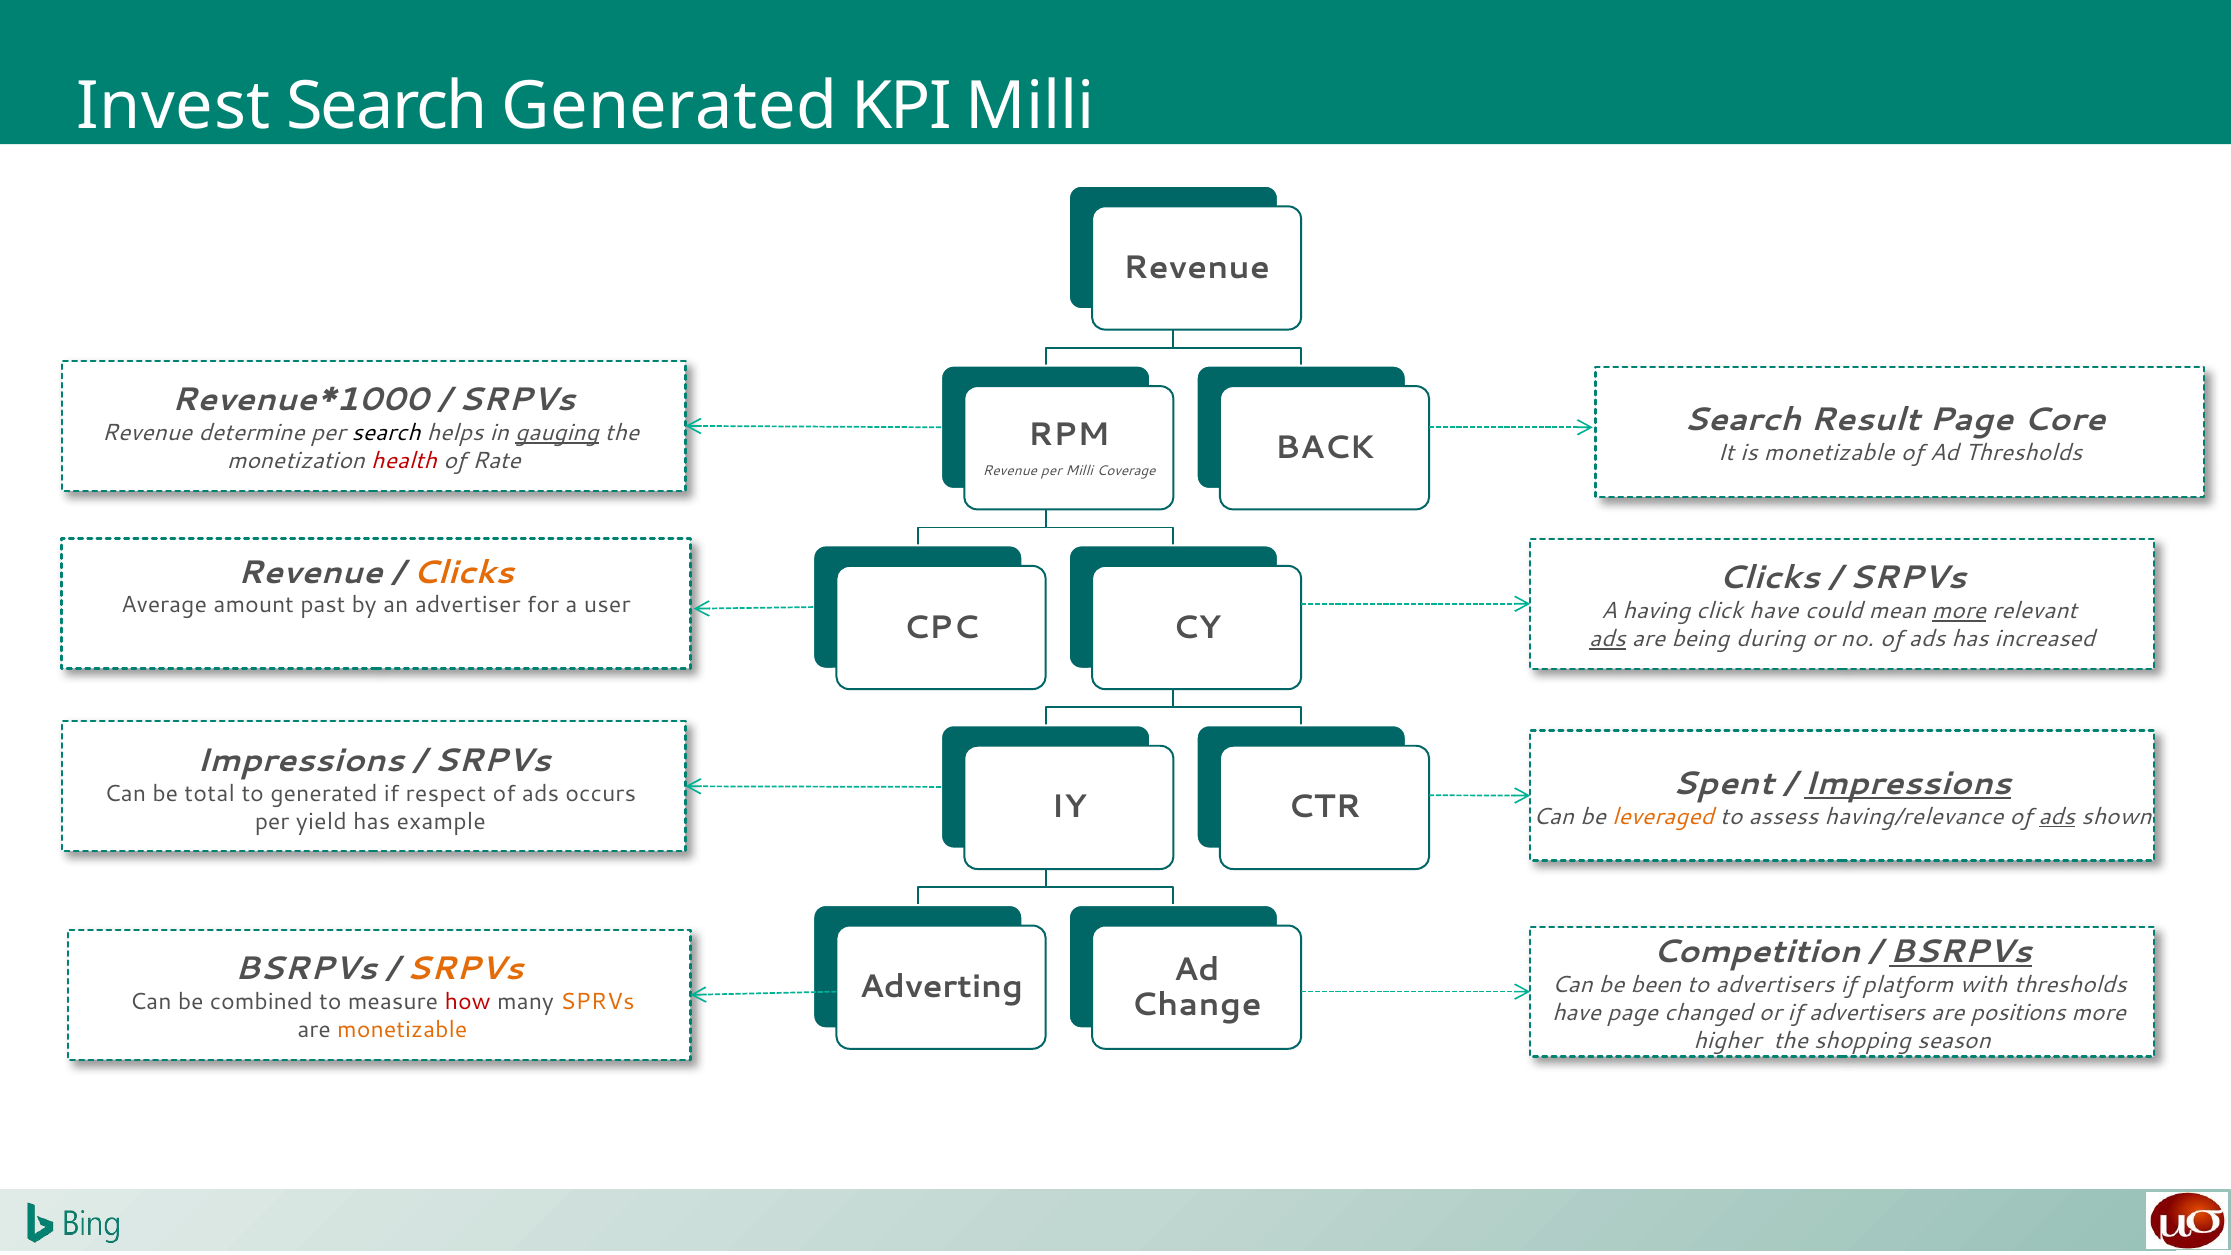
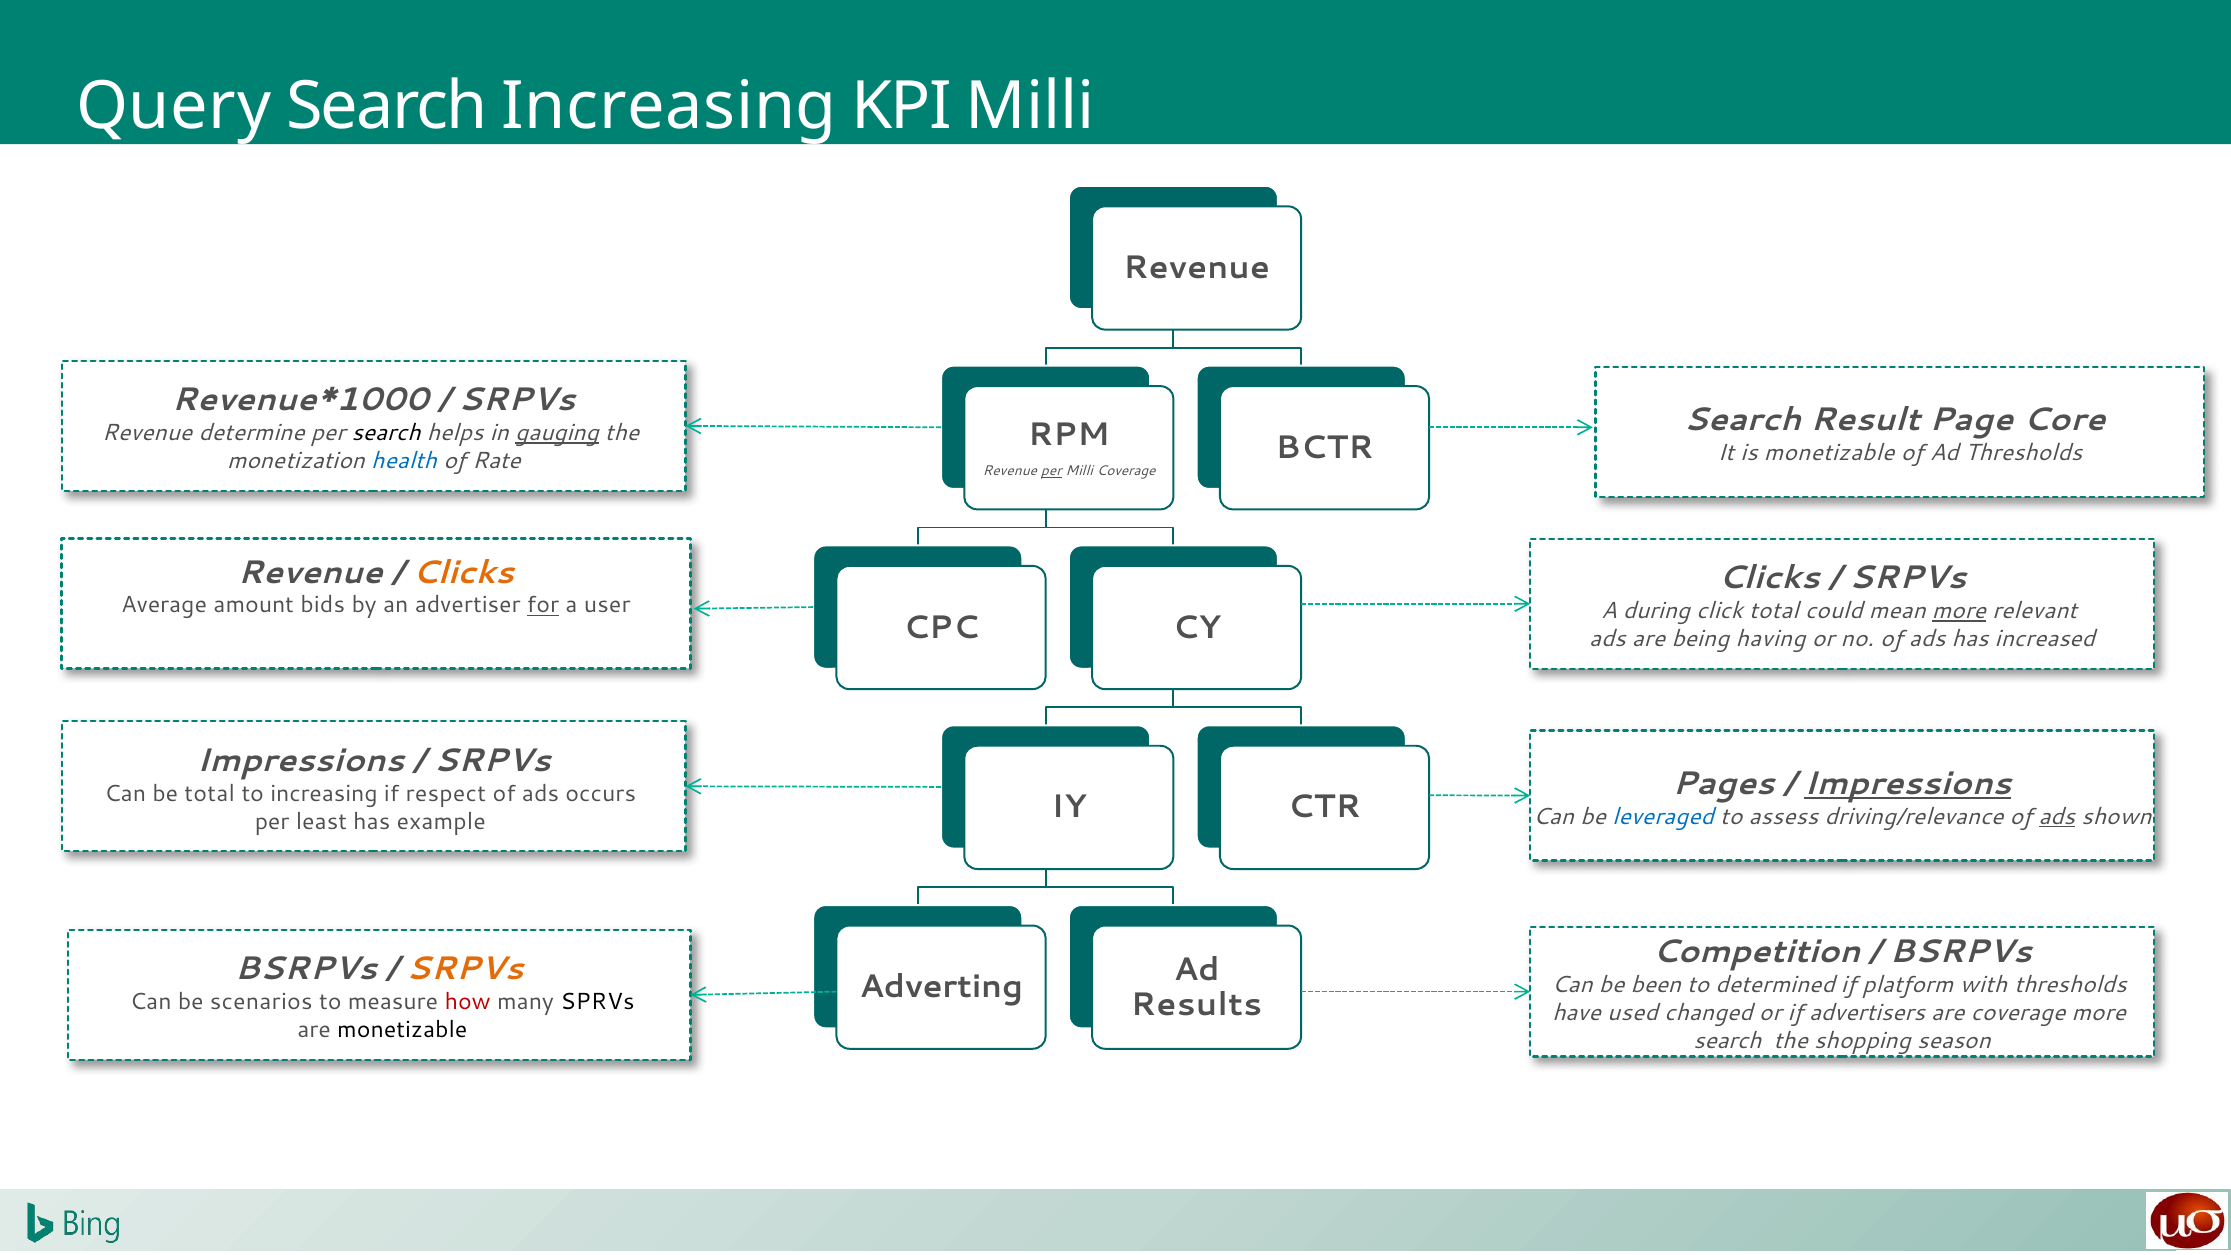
Invest: Invest -> Query
Search Generated: Generated -> Increasing
BACK: BACK -> BCTR
health colour: red -> blue
per at (1051, 471) underline: none -> present
past: past -> bids
for underline: none -> present
having: having -> during
click have: have -> total
ads at (1608, 639) underline: present -> none
during: during -> having
Spent: Spent -> Pages
to generated: generated -> increasing
leveraged colour: orange -> blue
having/relevance: having/relevance -> driving/relevance
yield: yield -> least
BSRPVs at (1960, 952) underline: present -> none
to advertisers: advertisers -> determined
Change: Change -> Results
combined: combined -> scenarios
SPRVs colour: orange -> black
have page: page -> used
are positions: positions -> coverage
monetizable at (402, 1030) colour: orange -> black
higher at (1727, 1041): higher -> search
